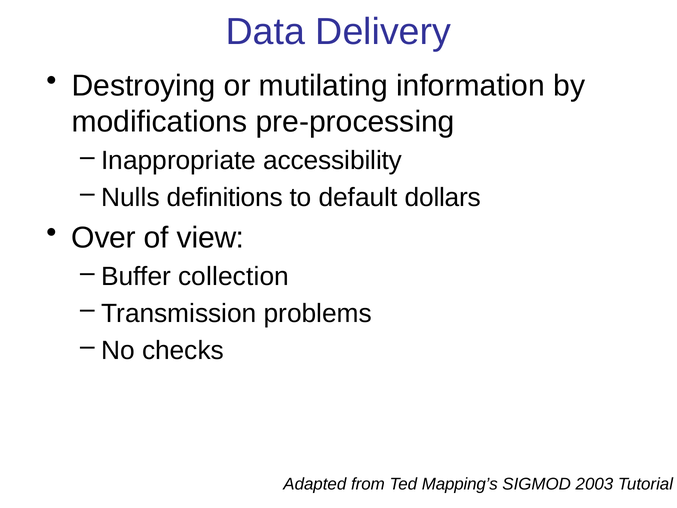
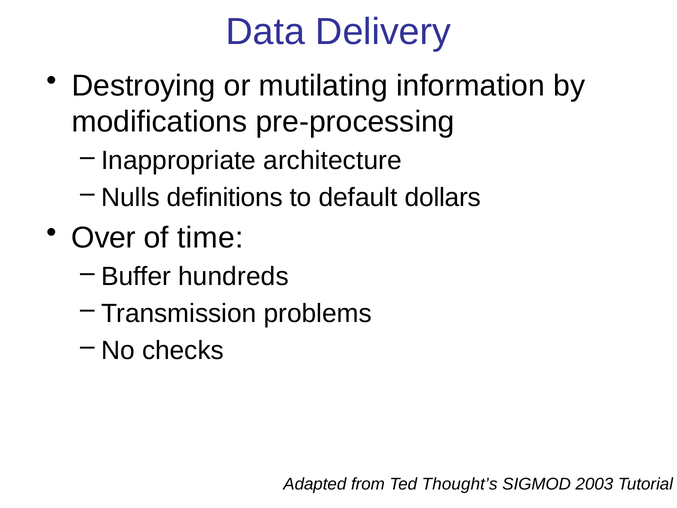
accessibility: accessibility -> architecture
view: view -> time
collection: collection -> hundreds
Mapping’s: Mapping’s -> Thought’s
